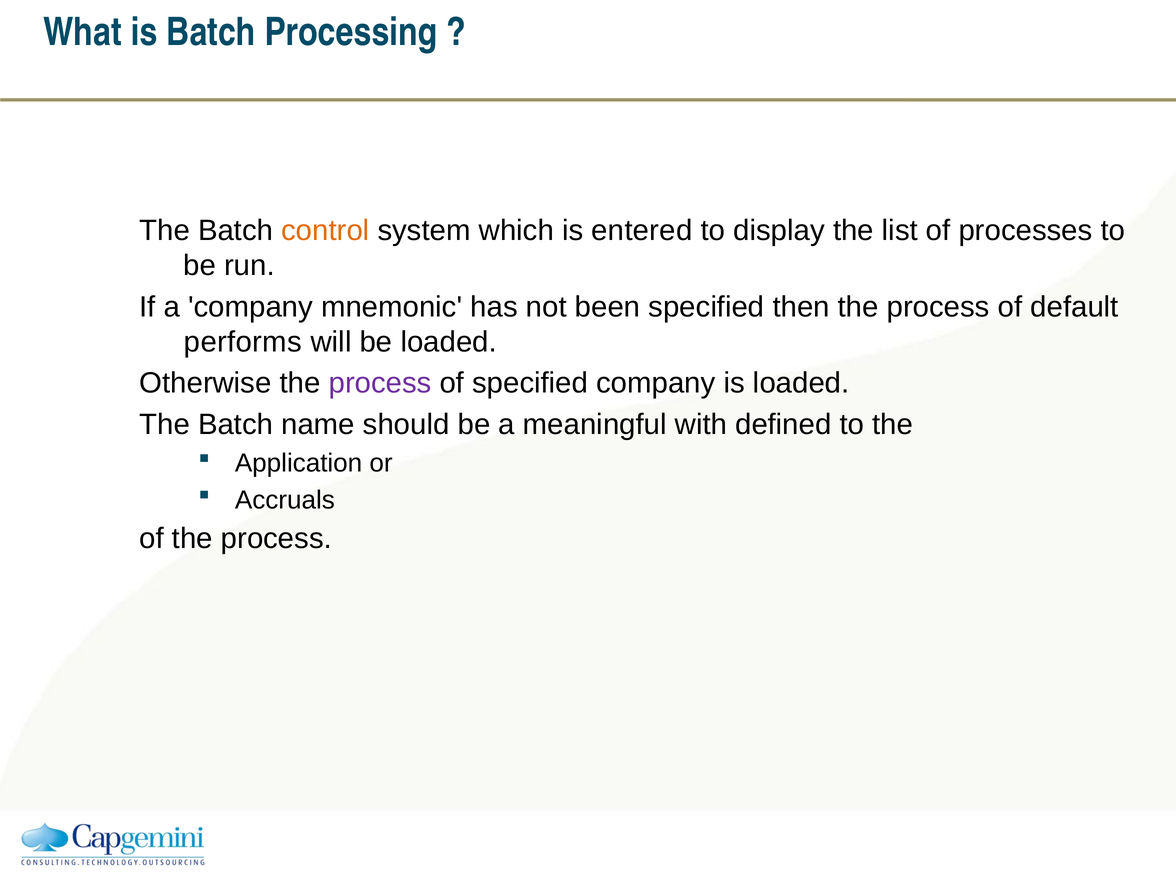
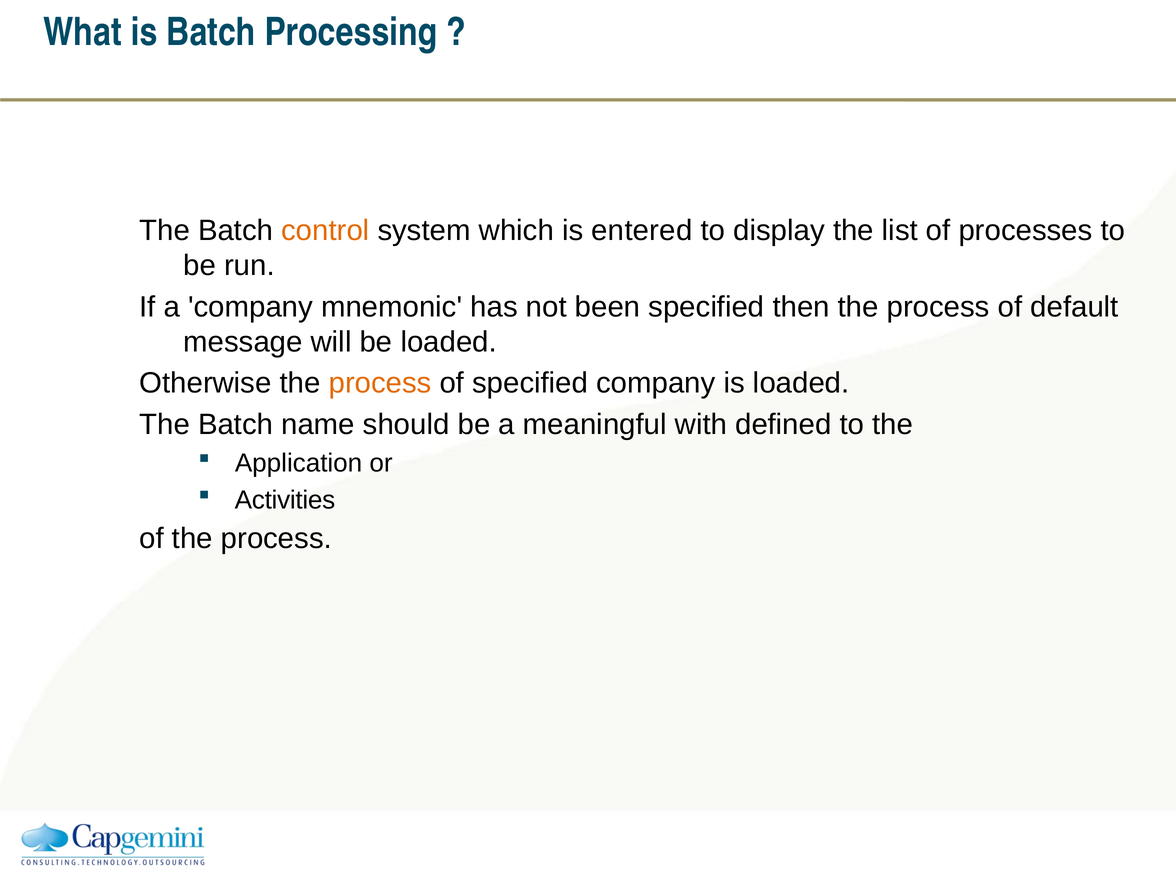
performs: performs -> message
process at (380, 383) colour: purple -> orange
Accruals: Accruals -> Activities
